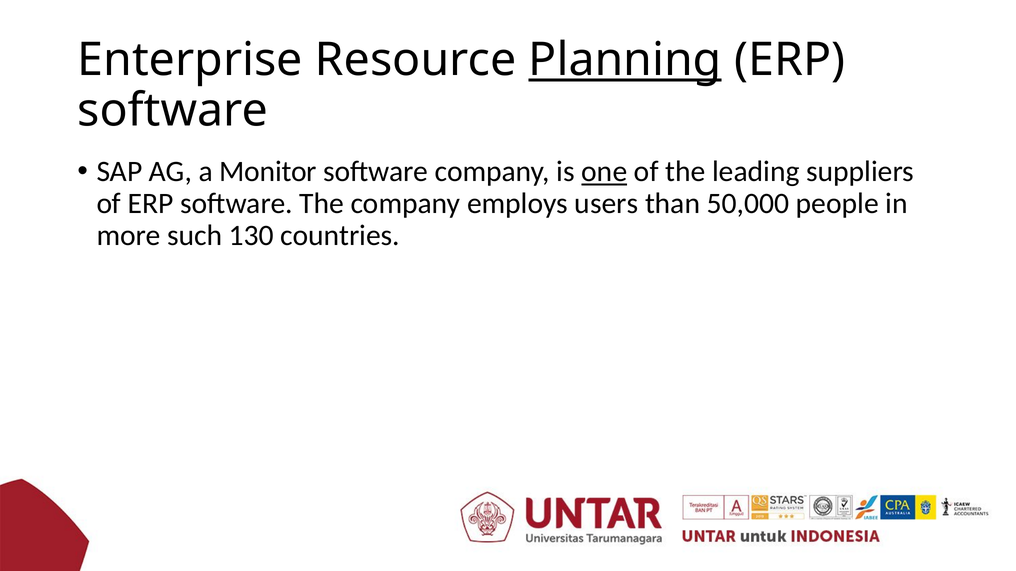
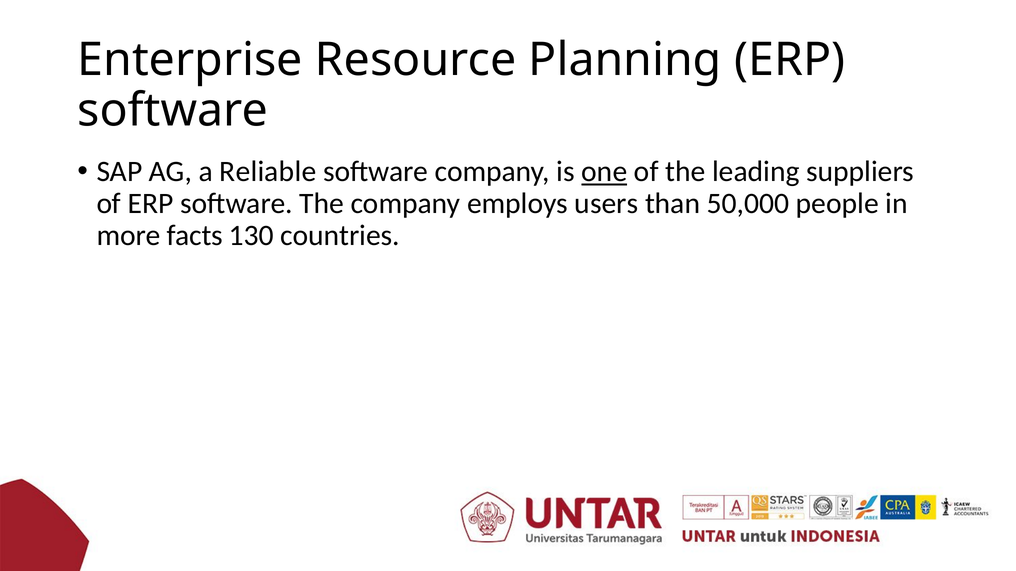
Planning underline: present -> none
Monitor: Monitor -> Reliable
such: such -> facts
